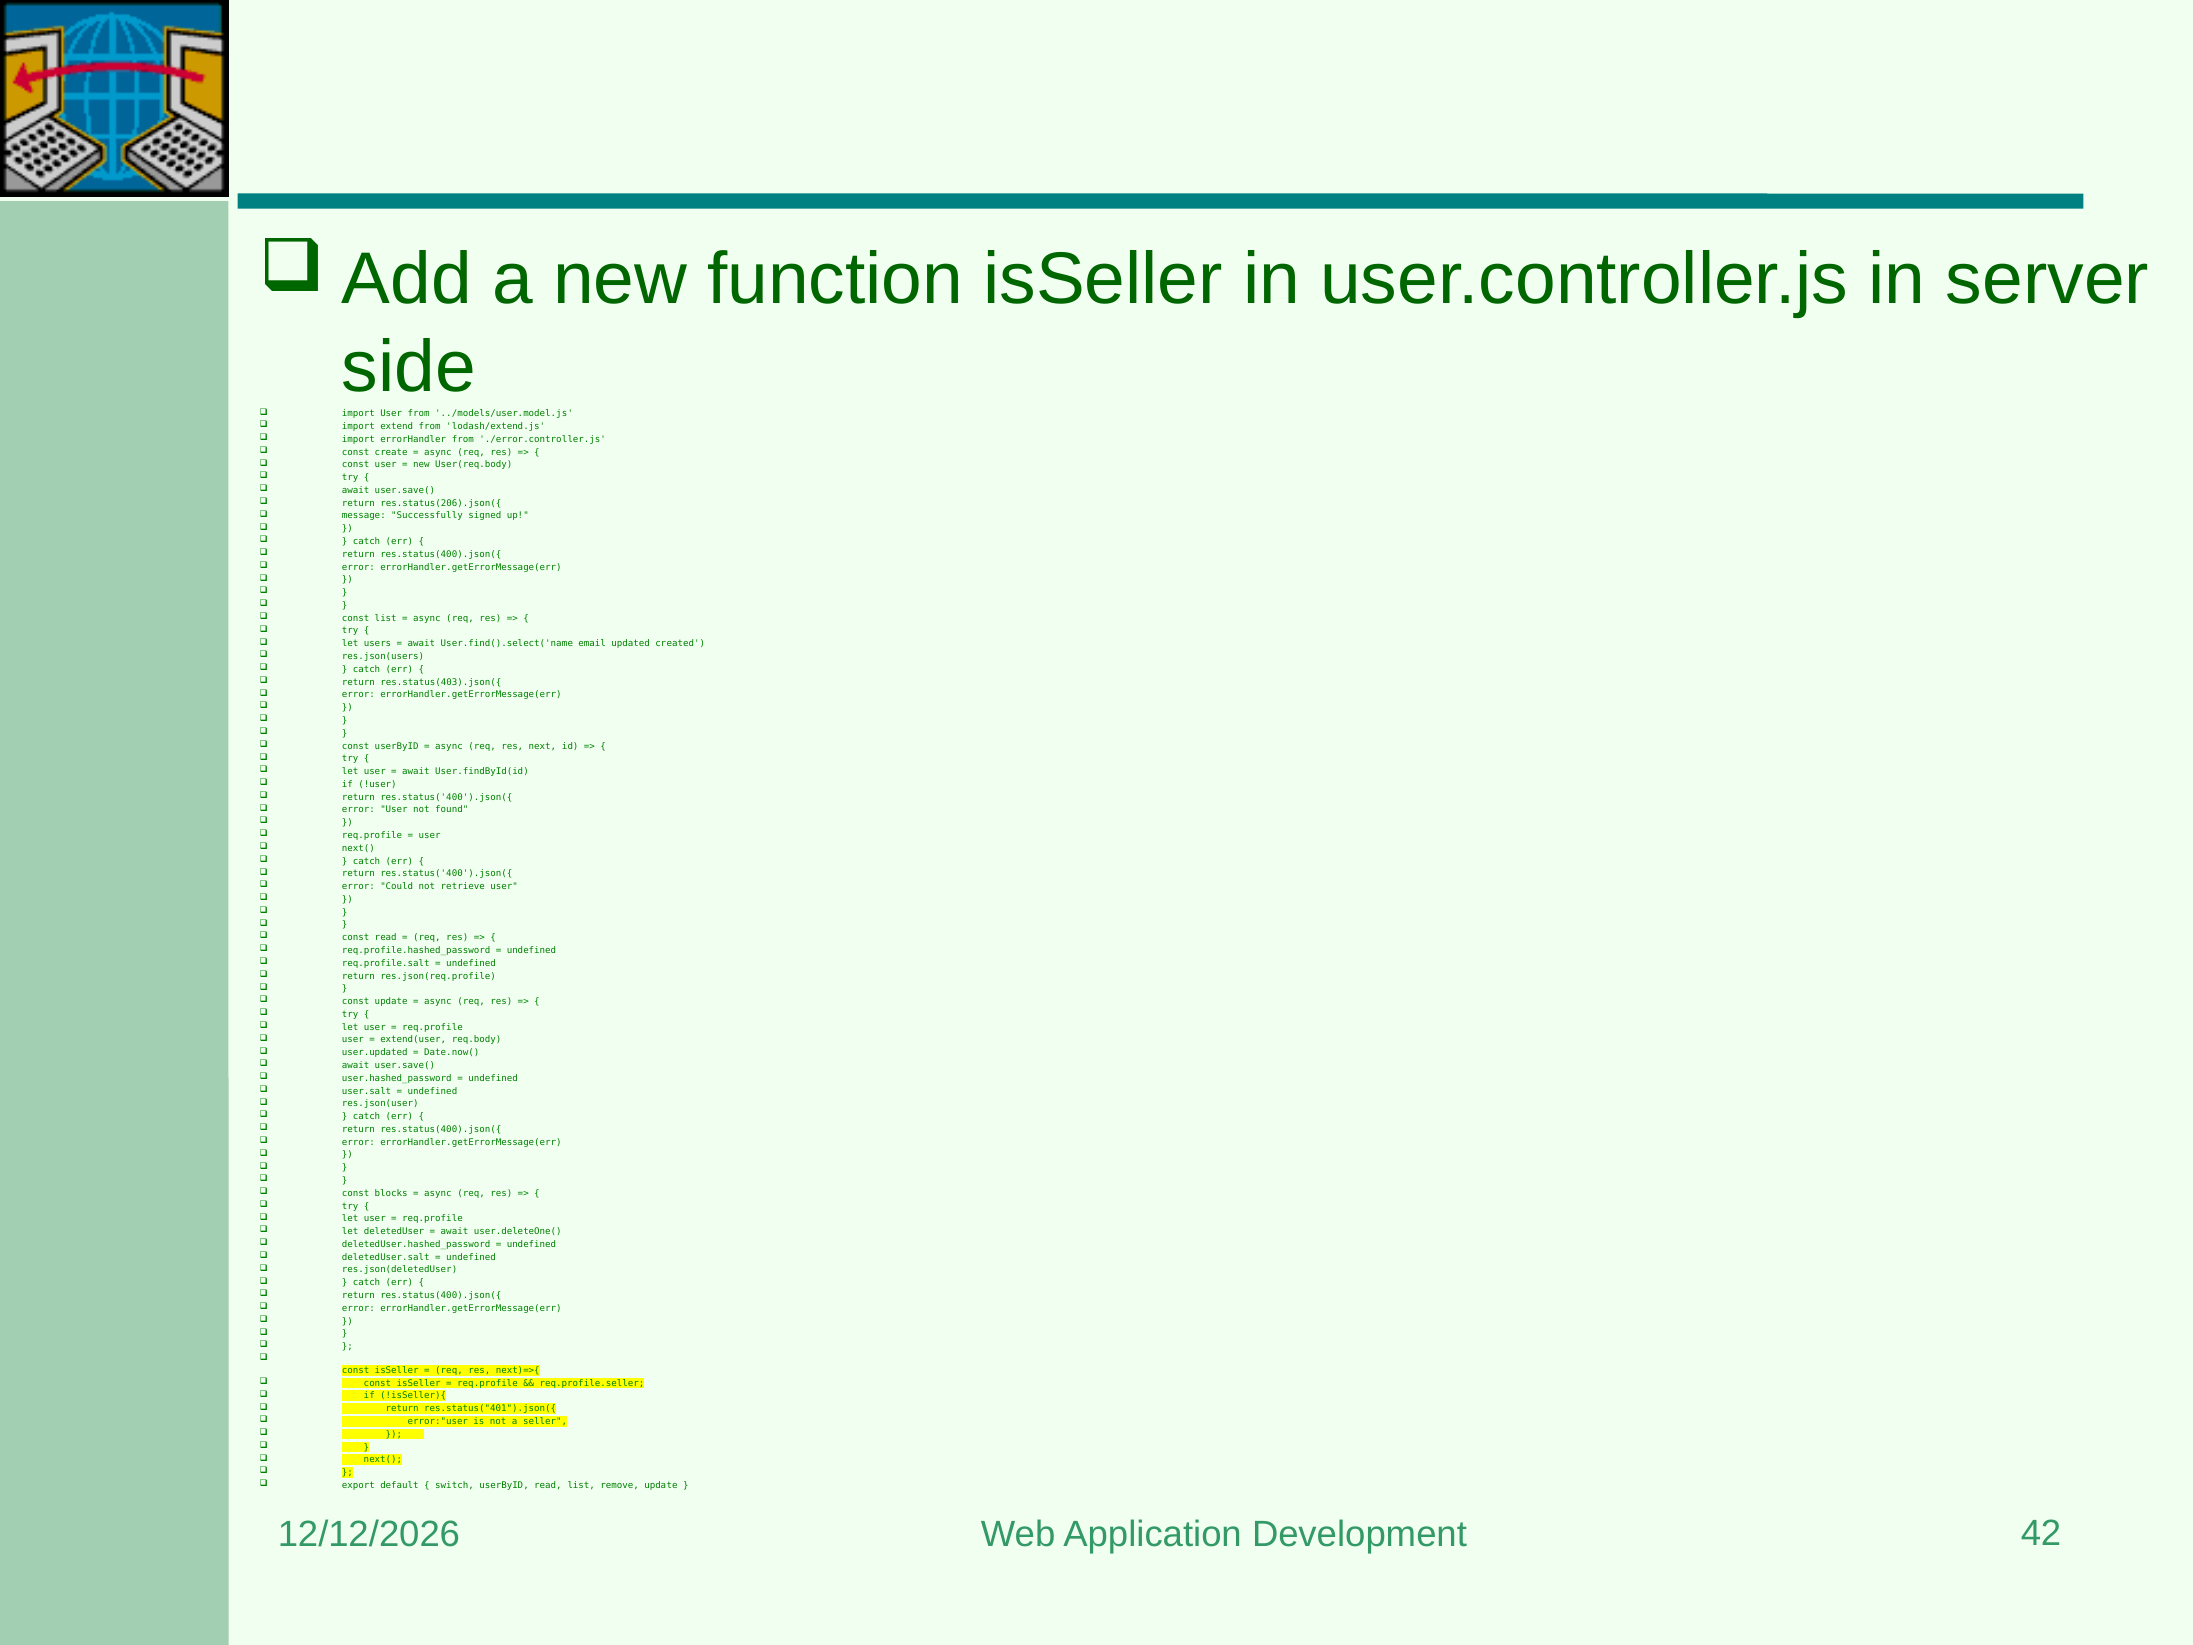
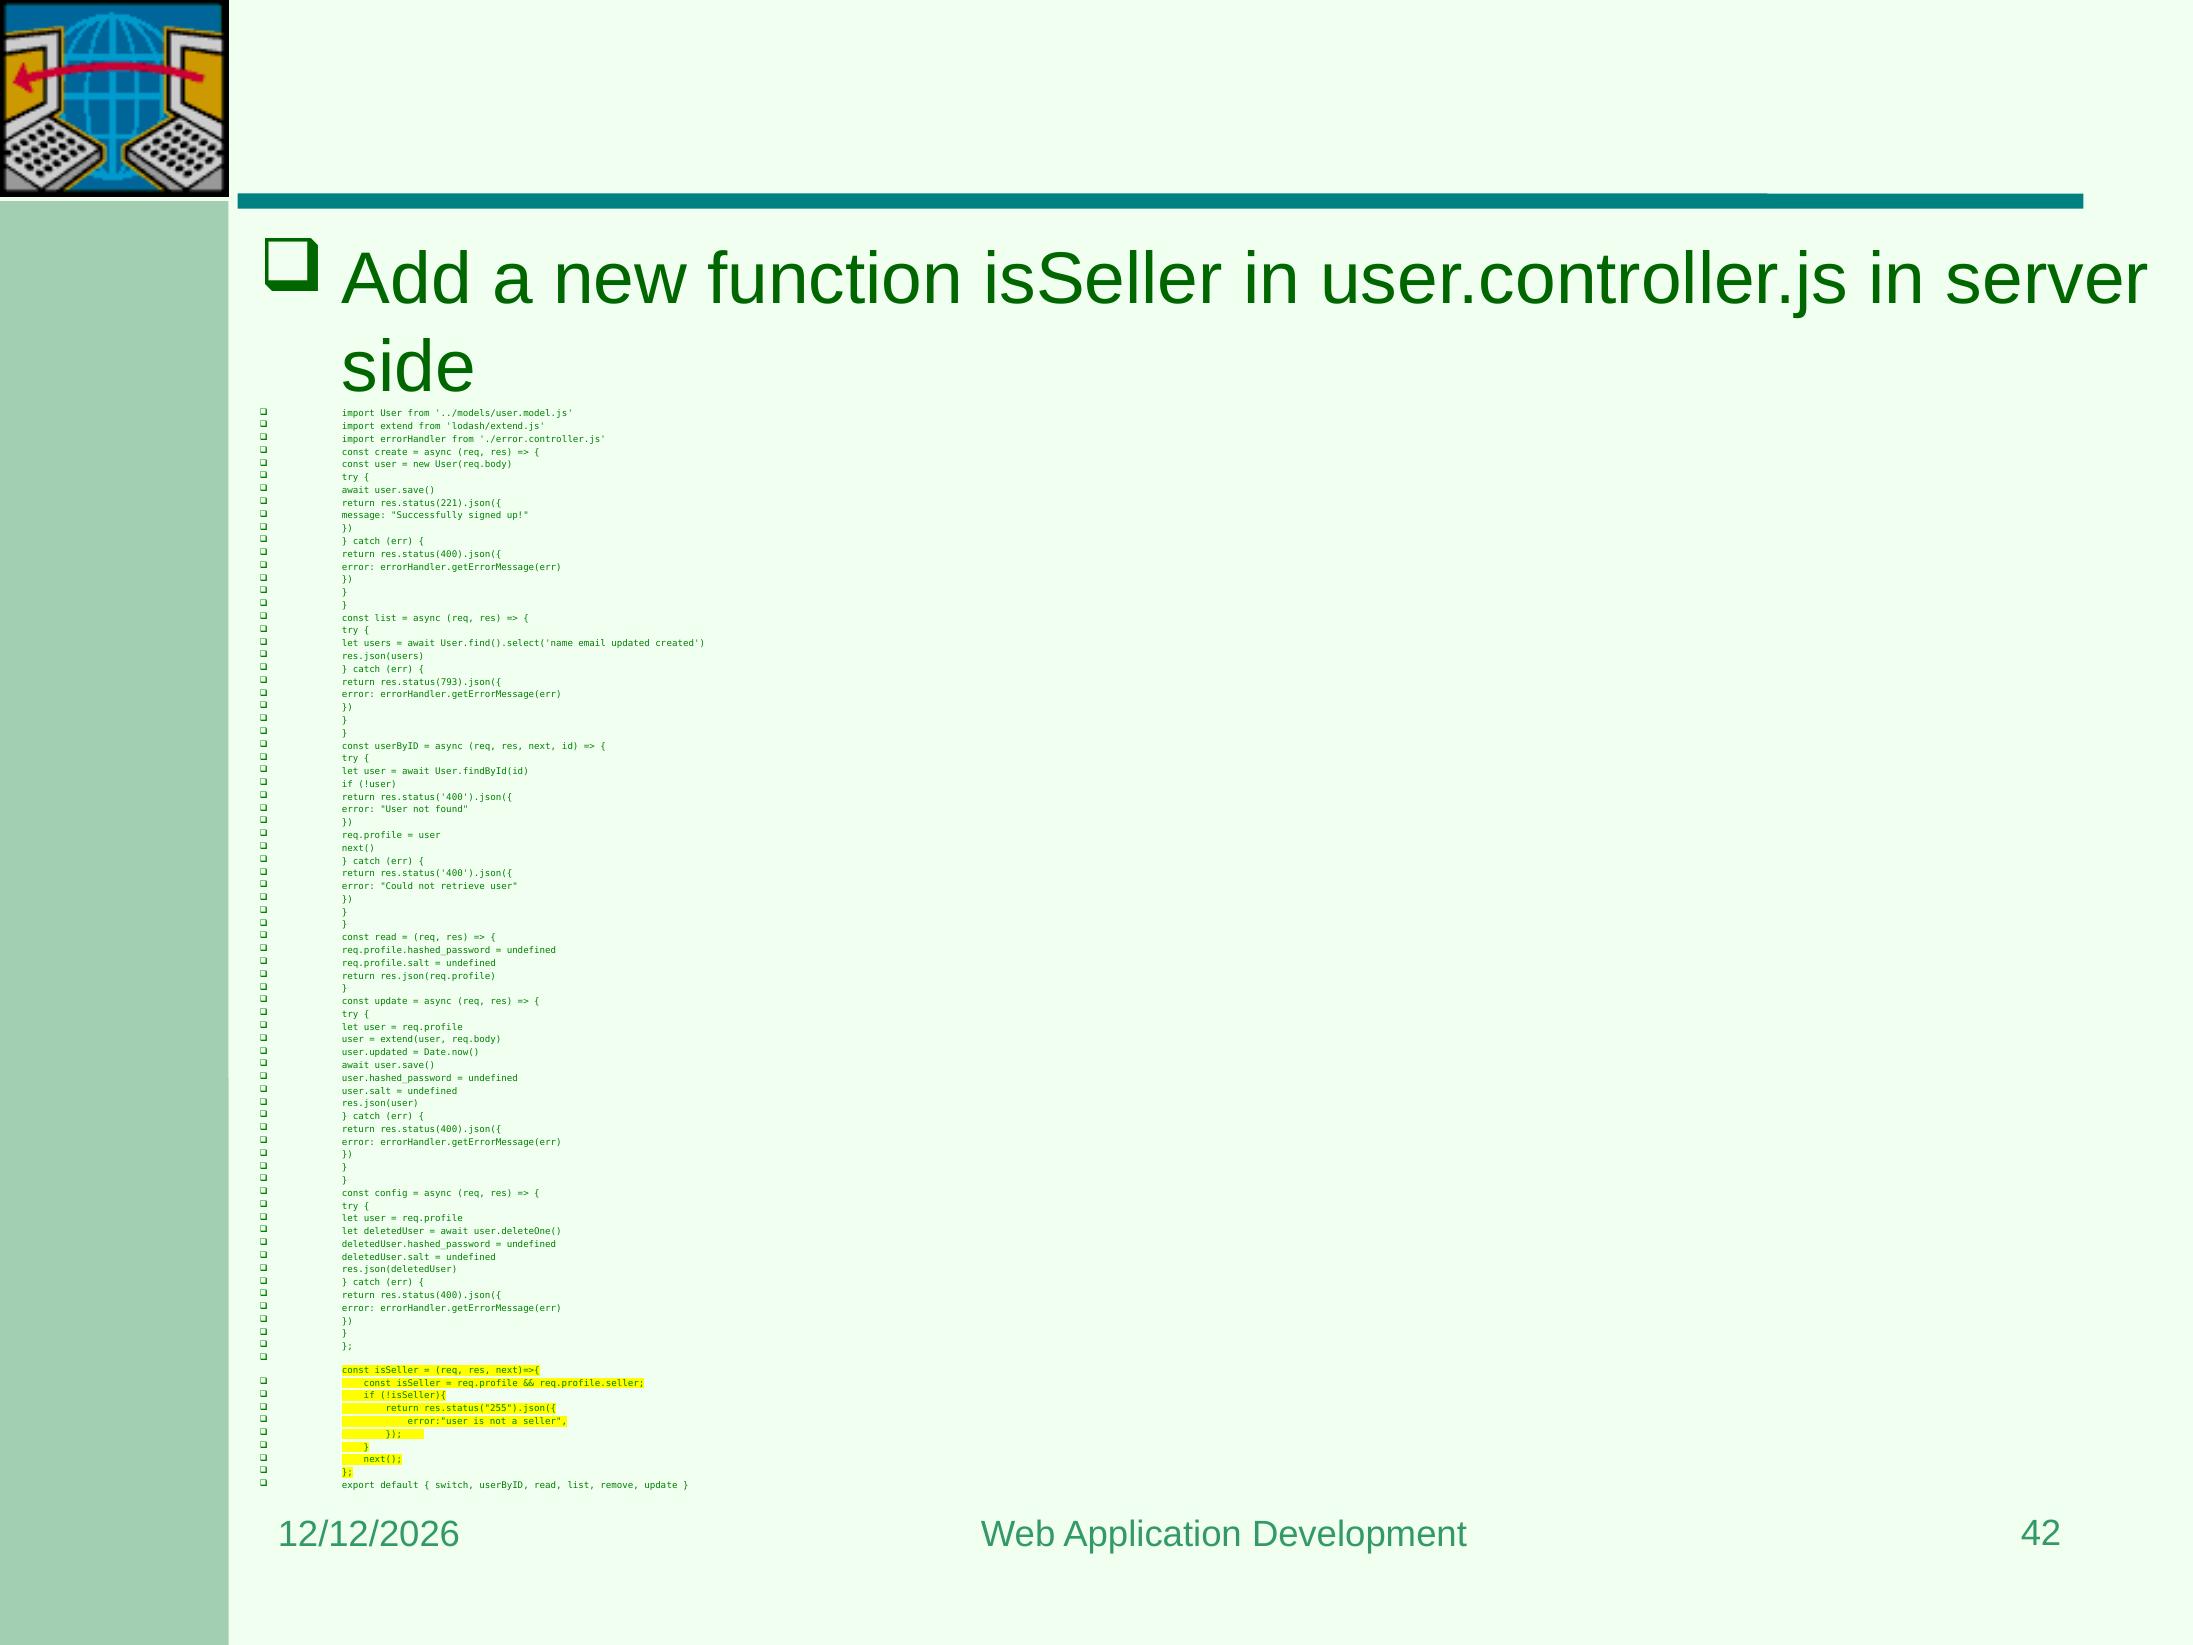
res.status(206).json({: res.status(206).json({ -> res.status(221).json({
res.status(403).json({: res.status(403).json({ -> res.status(793).json({
blocks: blocks -> config
res.status("401").json({: res.status("401").json({ -> res.status("255").json({
